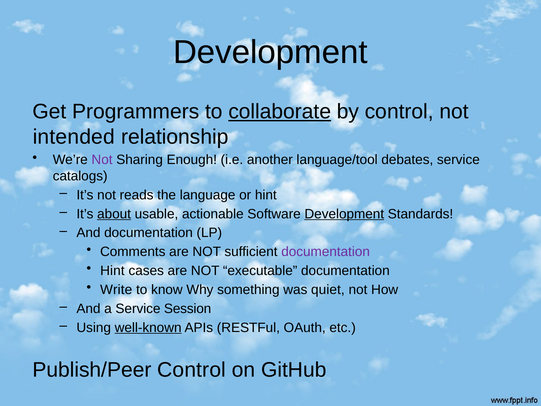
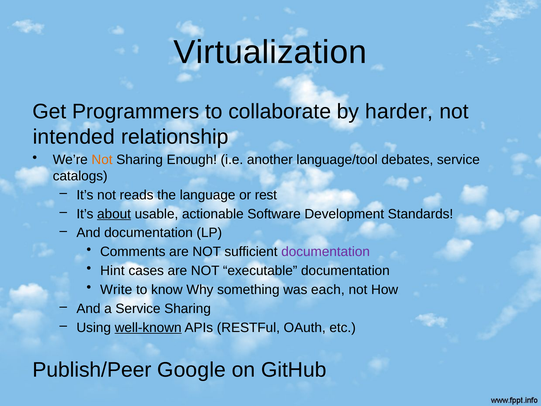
Development at (270, 52): Development -> Virtualization
collaborate underline: present -> none
by control: control -> harder
Not at (102, 160) colour: purple -> orange
or hint: hint -> rest
Development at (344, 214) underline: present -> none
quiet: quiet -> each
Service Session: Session -> Sharing
Publish/Peer Control: Control -> Google
